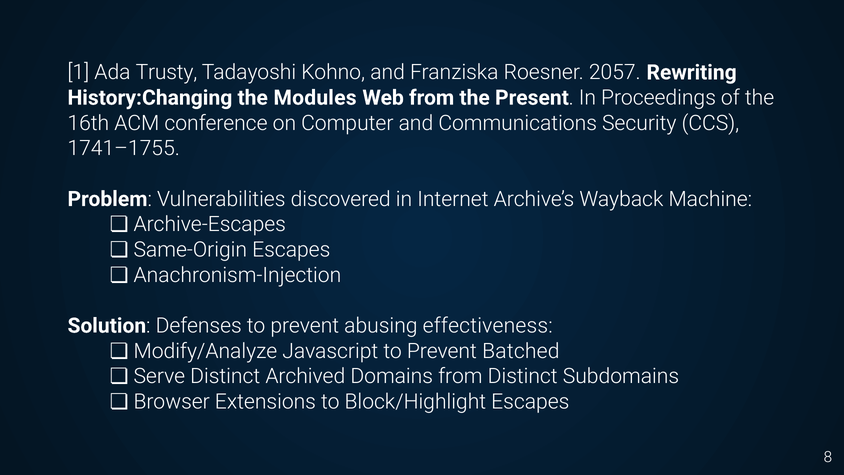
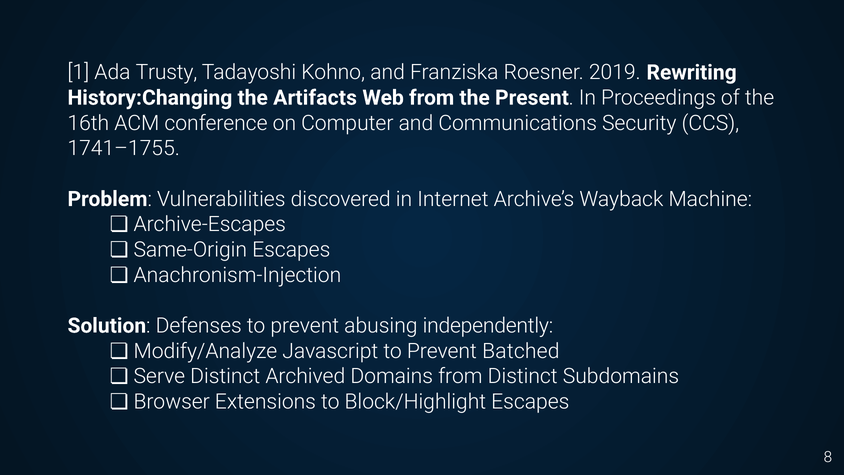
2057: 2057 -> 2019
Modules: Modules -> Artifacts
effectiveness: effectiveness -> independently
